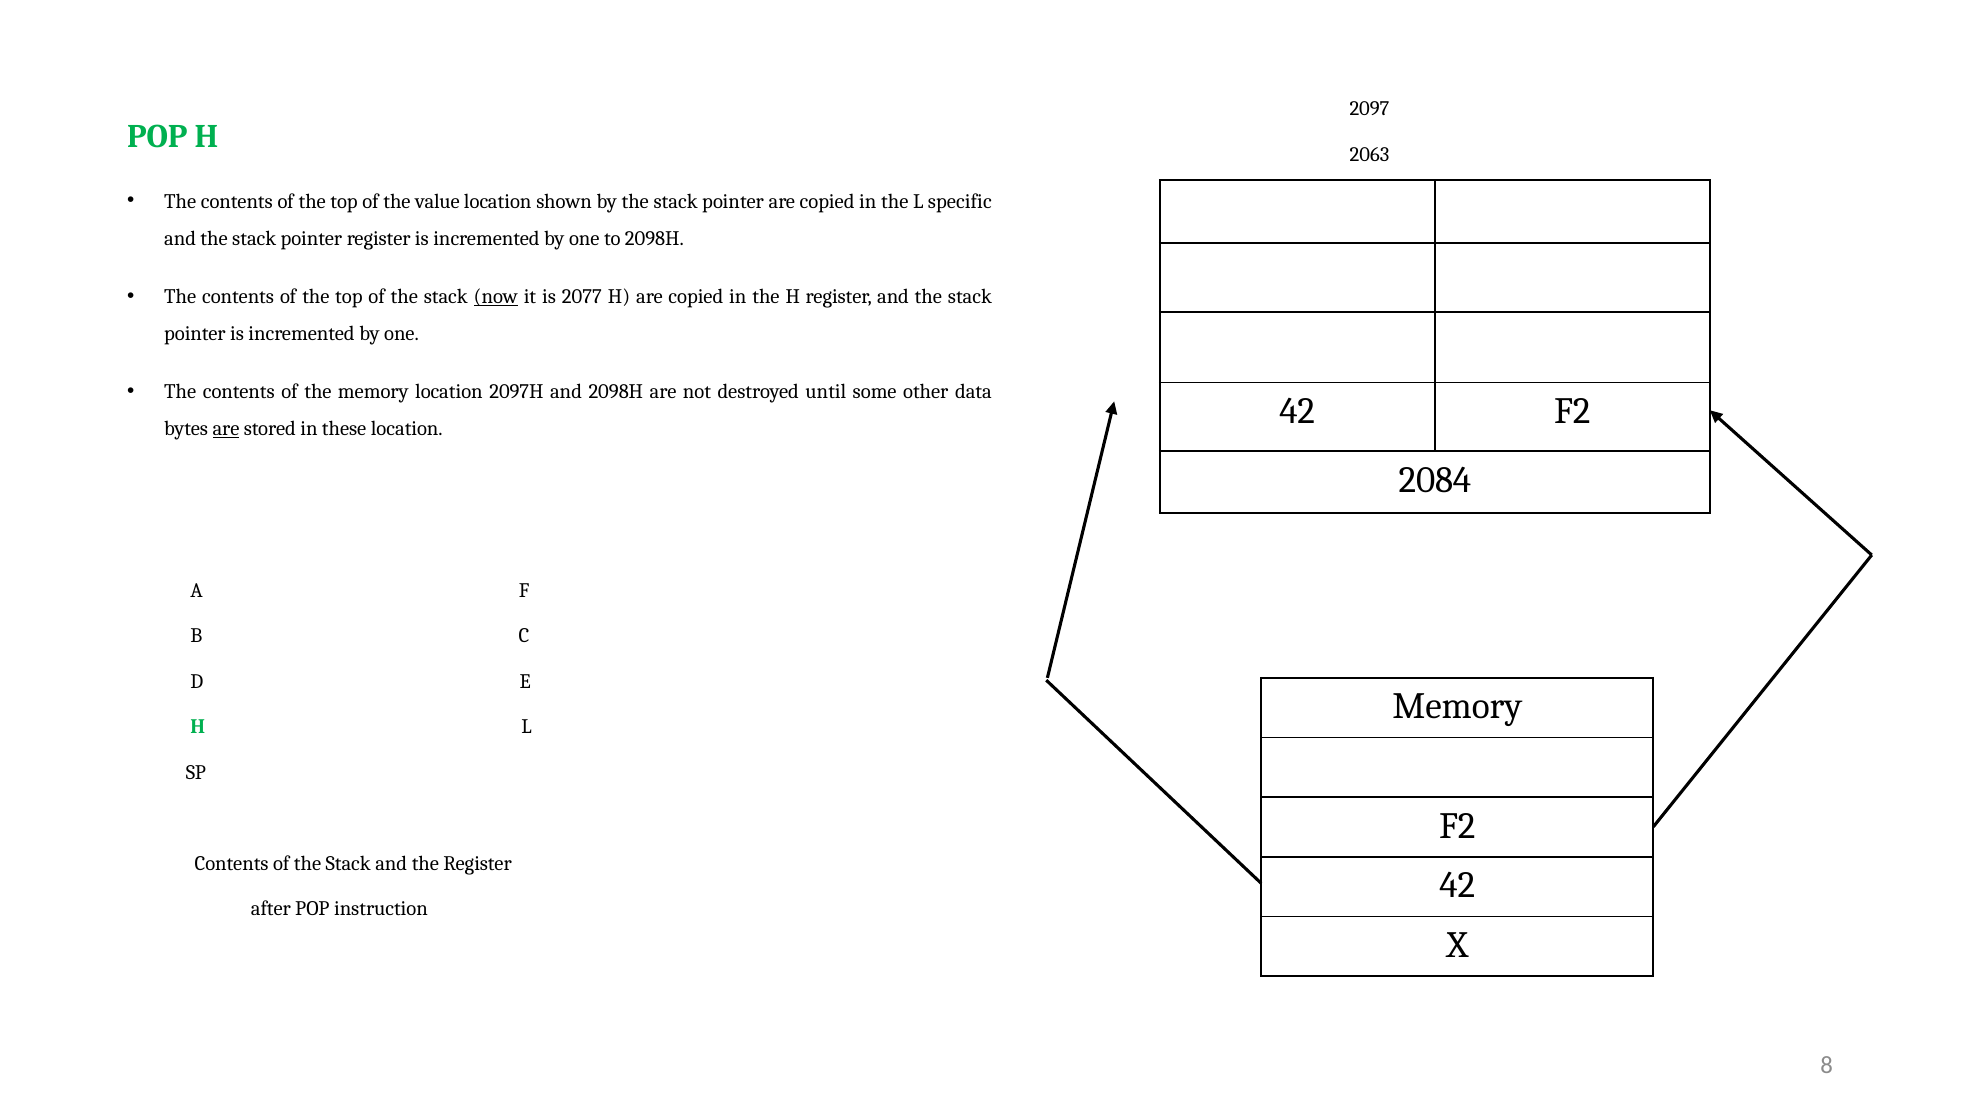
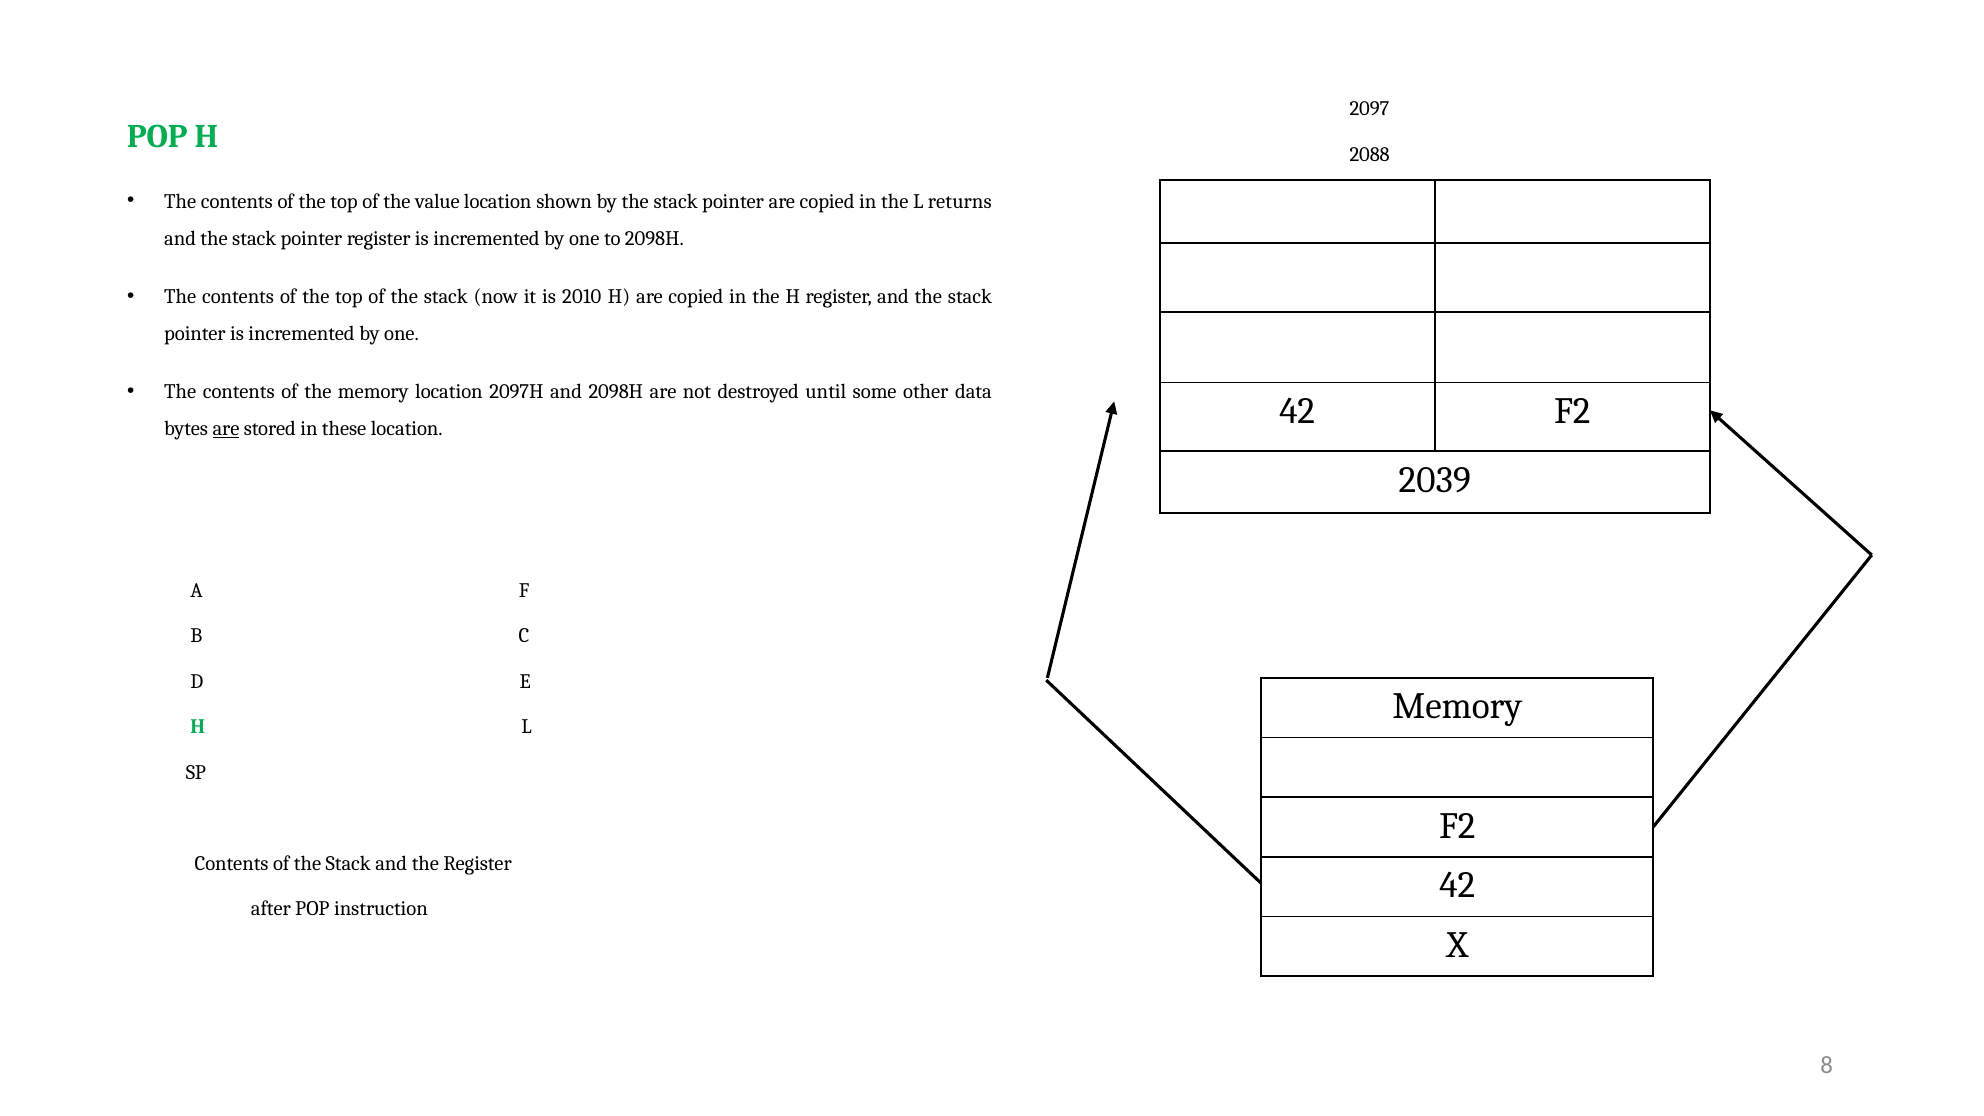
2063: 2063 -> 2088
specific: specific -> returns
now underline: present -> none
2077: 2077 -> 2010
2084: 2084 -> 2039
